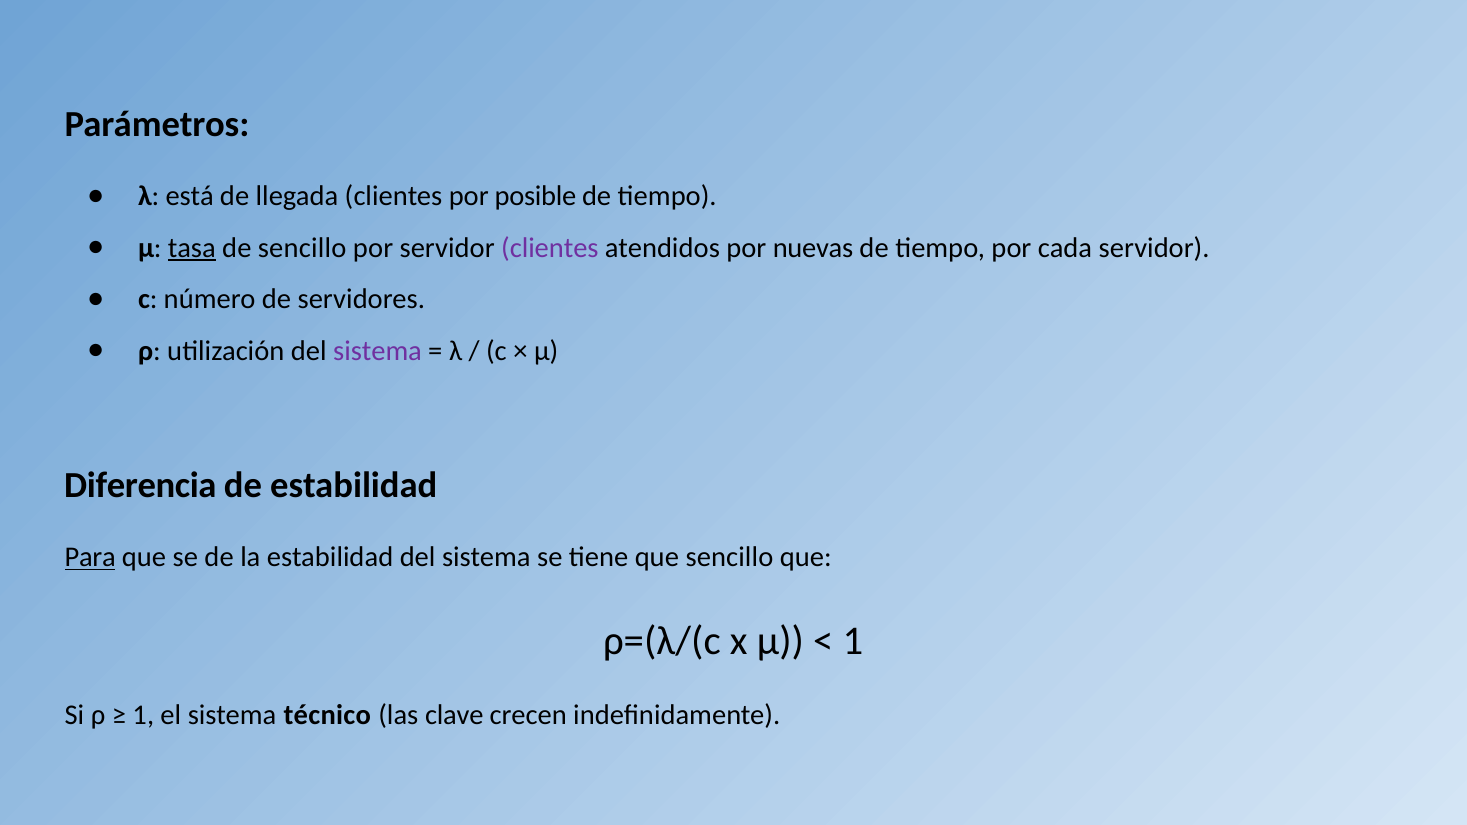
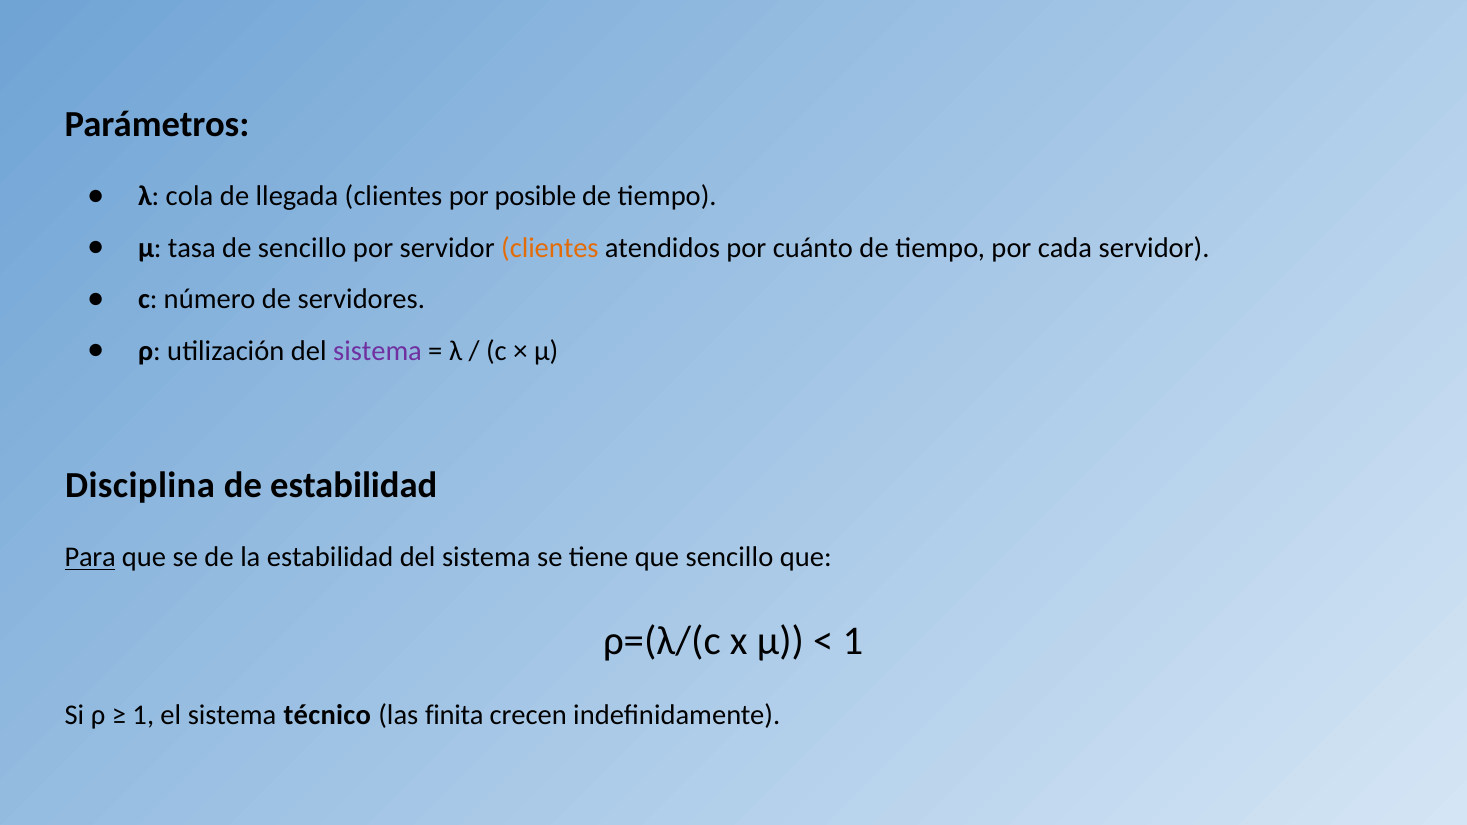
está: está -> cola
tasa underline: present -> none
clientes at (550, 248) colour: purple -> orange
nuevas: nuevas -> cuánto
Diferencia: Diferencia -> Disciplina
clave: clave -> finita
